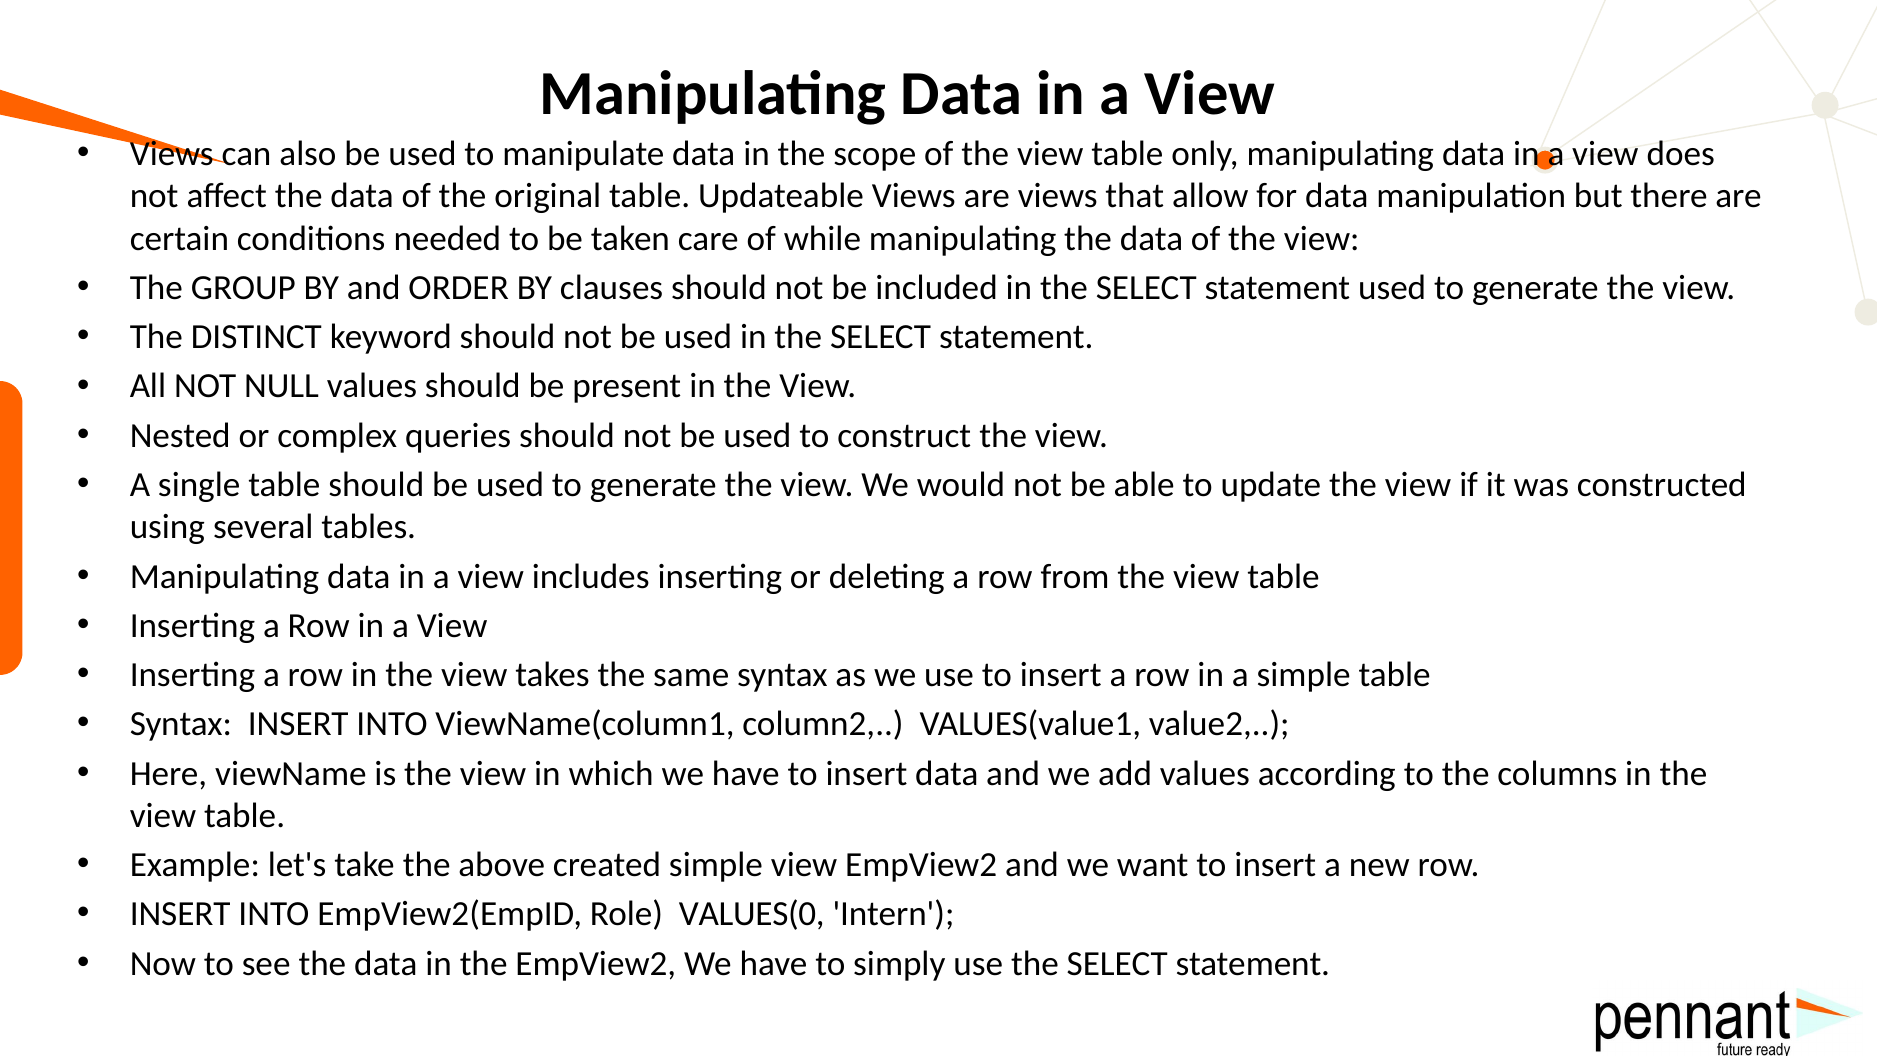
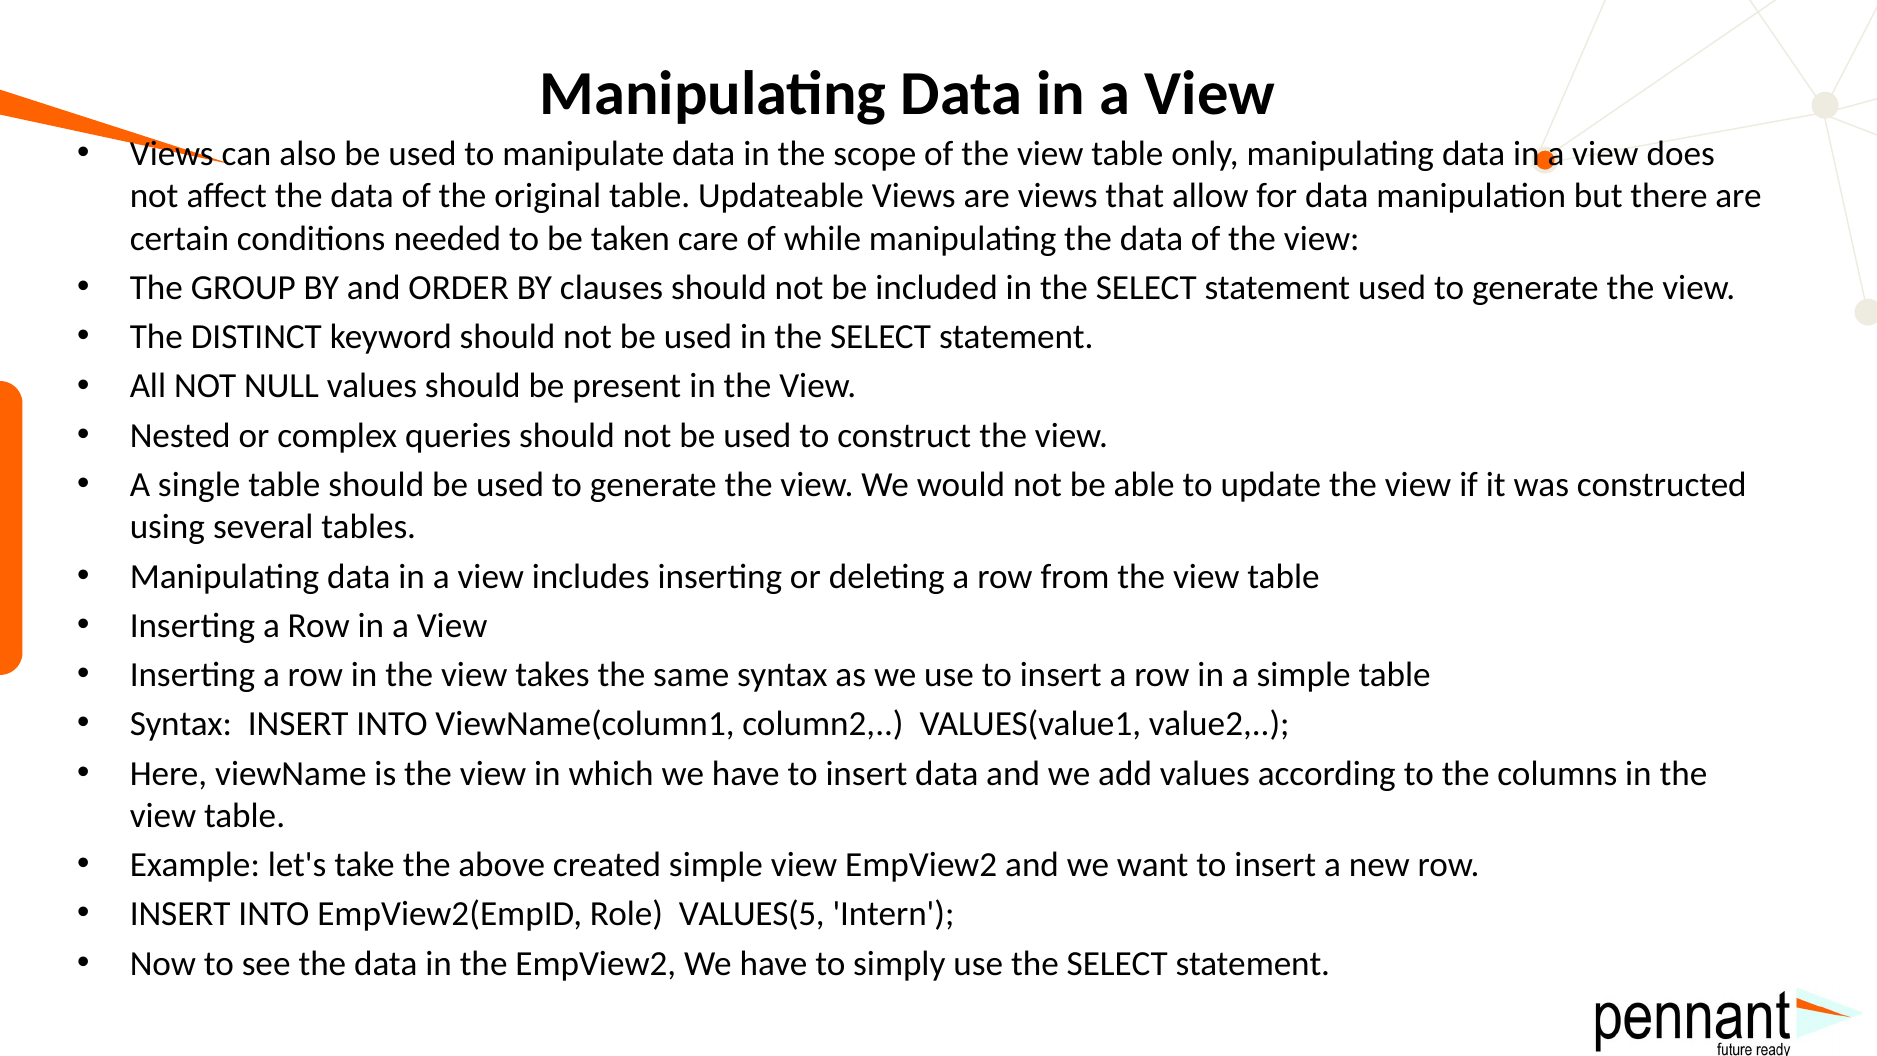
VALUES(0: VALUES(0 -> VALUES(5
